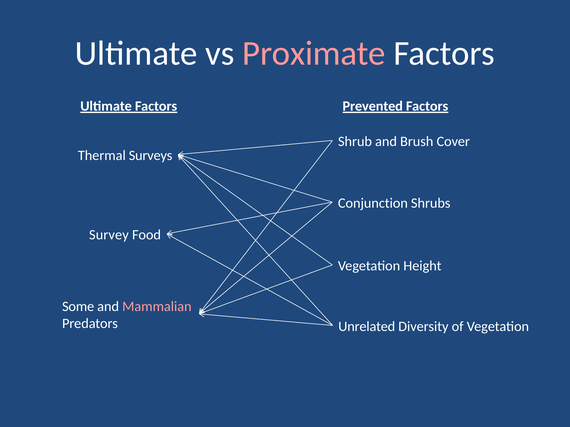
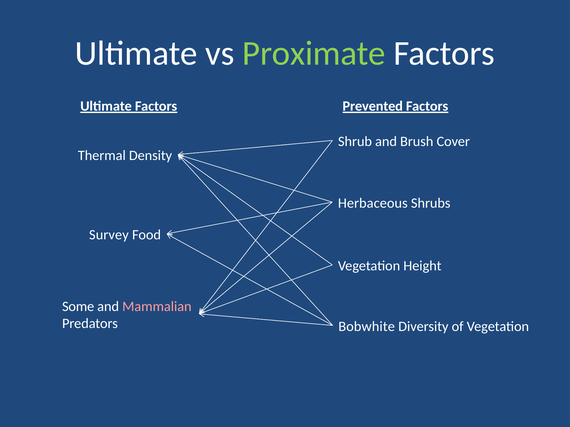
Proximate colour: pink -> light green
Surveys: Surveys -> Density
Conjunction: Conjunction -> Herbaceous
Unrelated: Unrelated -> Bobwhite
